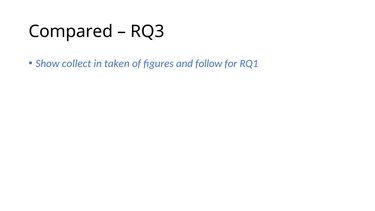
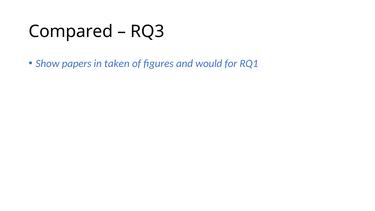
collect: collect -> papers
follow: follow -> would
